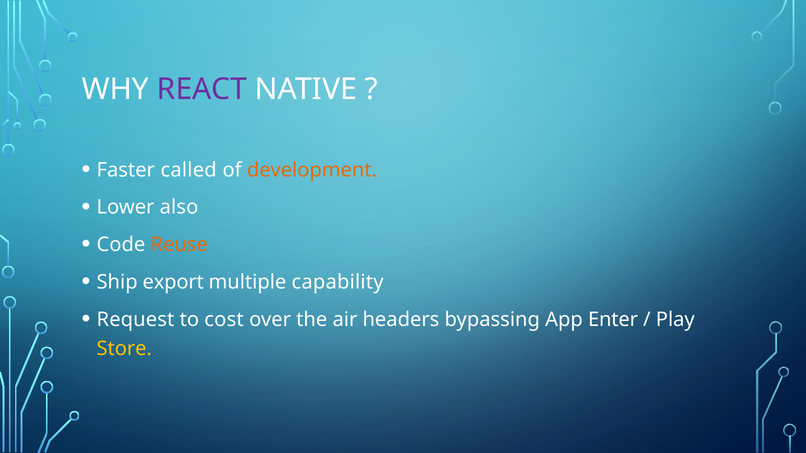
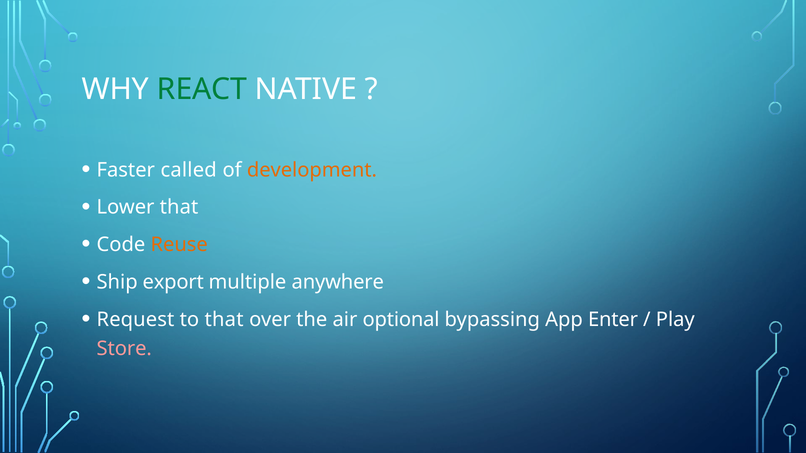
REACT colour: purple -> green
Lower also: also -> that
capability: capability -> anywhere
to cost: cost -> that
headers: headers -> optional
Store colour: yellow -> pink
